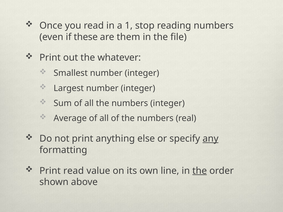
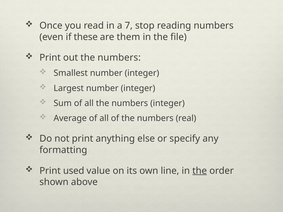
1: 1 -> 7
out the whatever: whatever -> numbers
any underline: present -> none
Print read: read -> used
